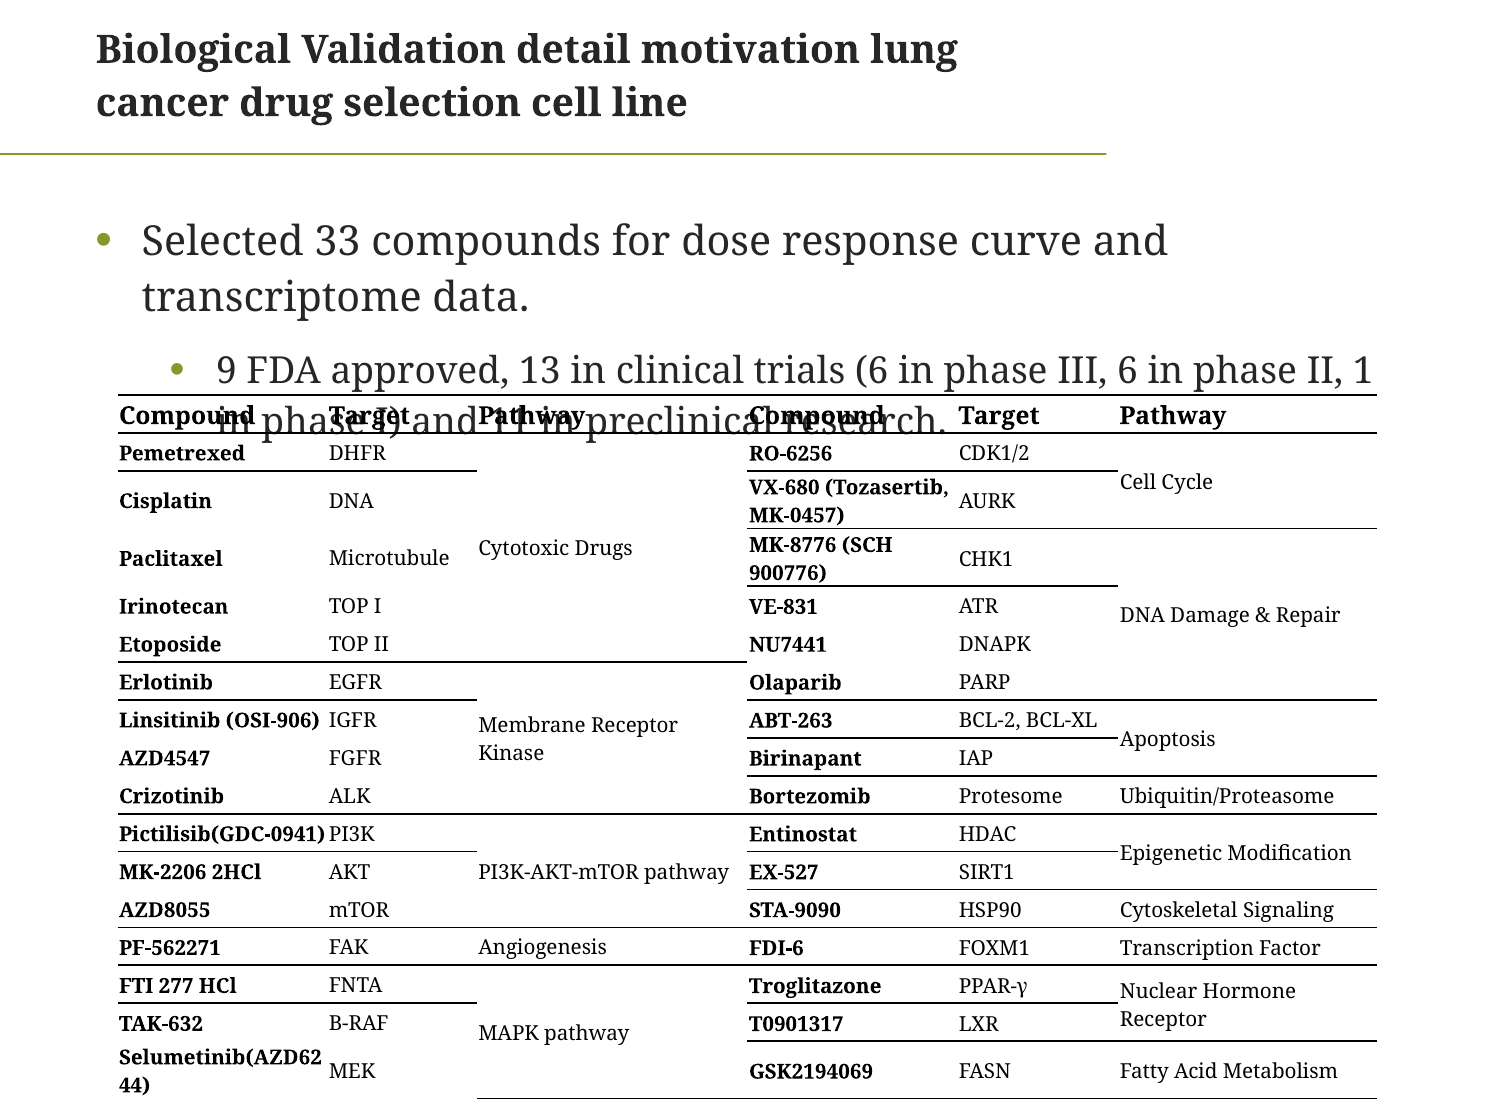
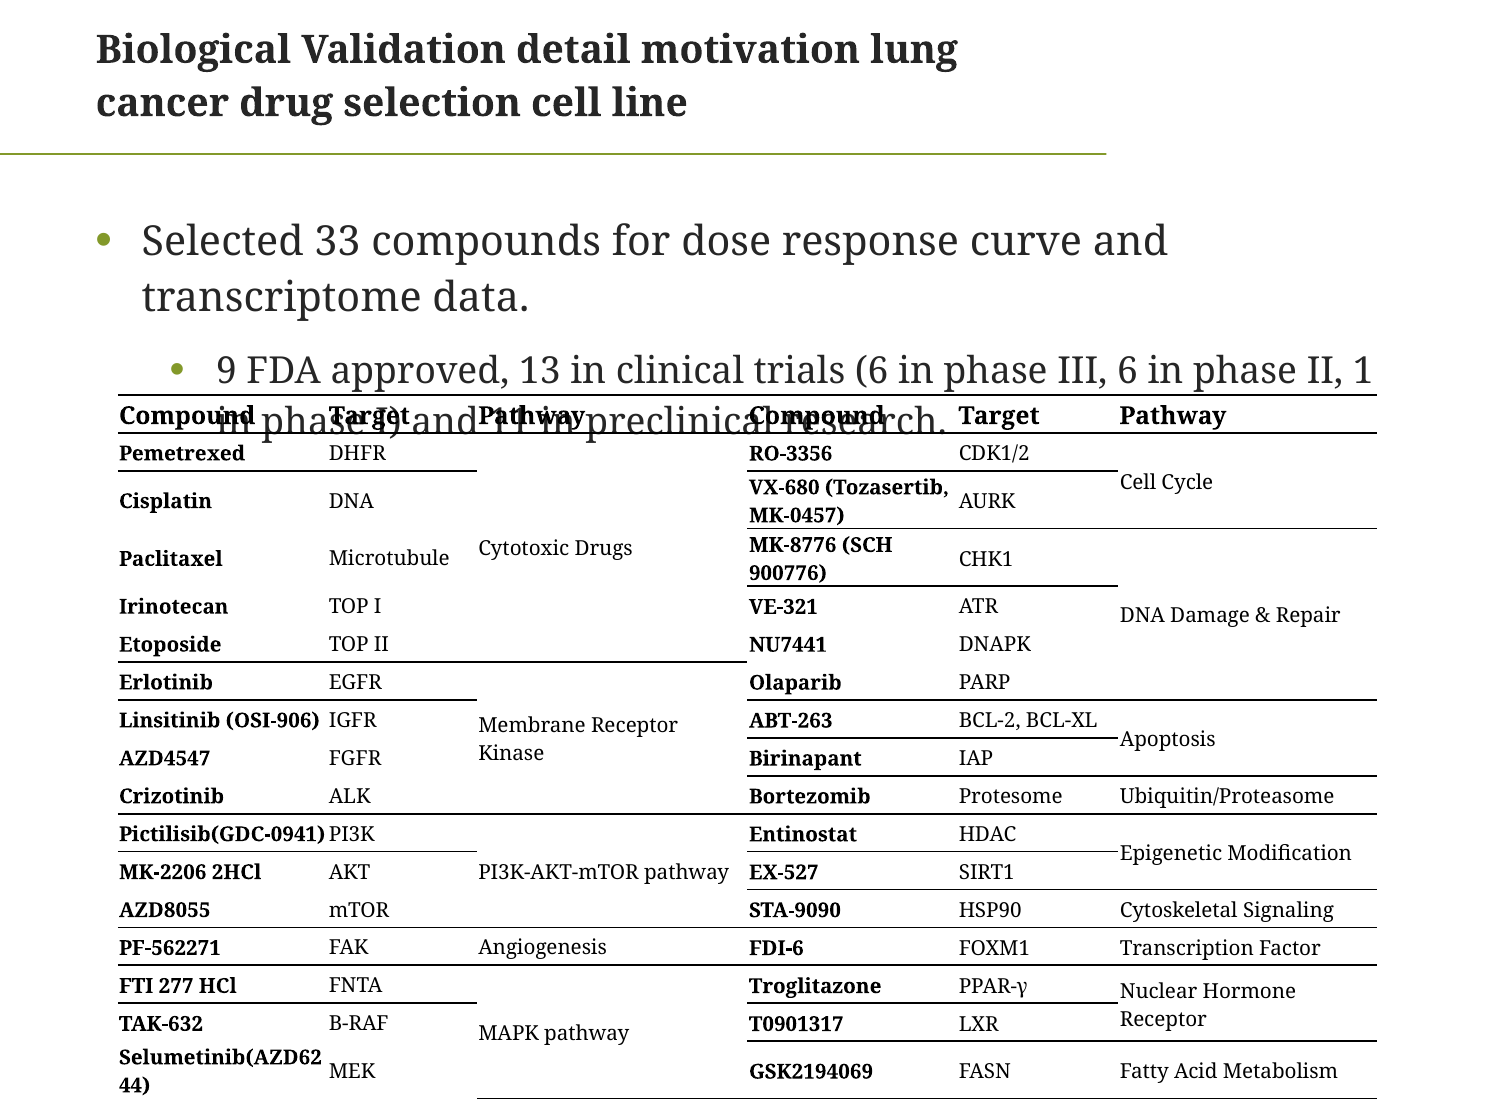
RO-6256: RO-6256 -> RO-3356
VE-831: VE-831 -> VE-321
